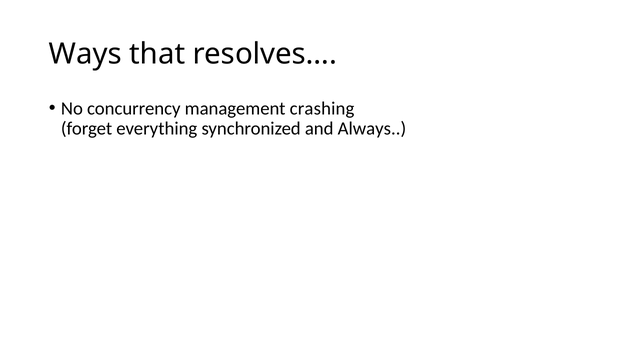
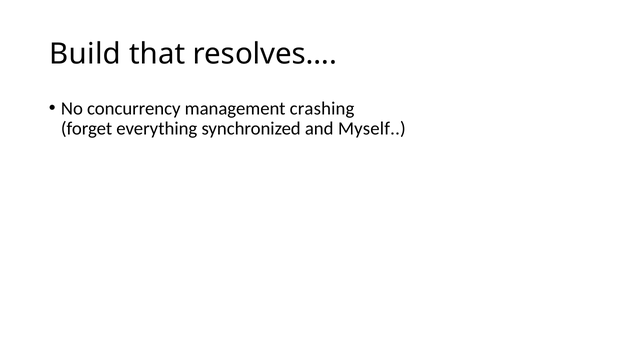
Ways: Ways -> Build
Always: Always -> Myself
